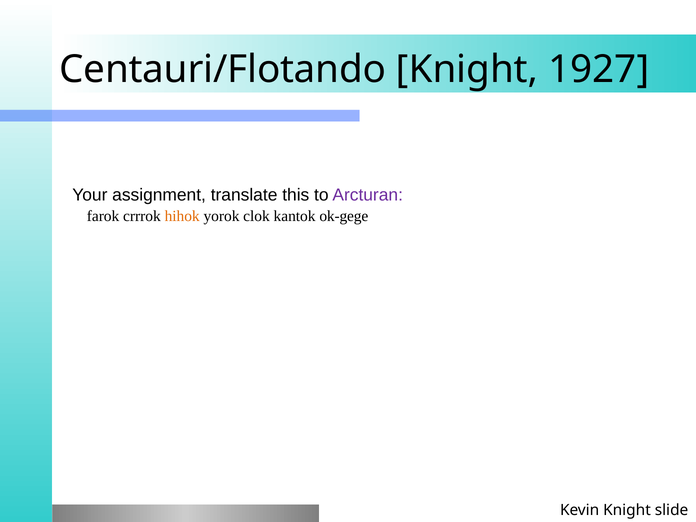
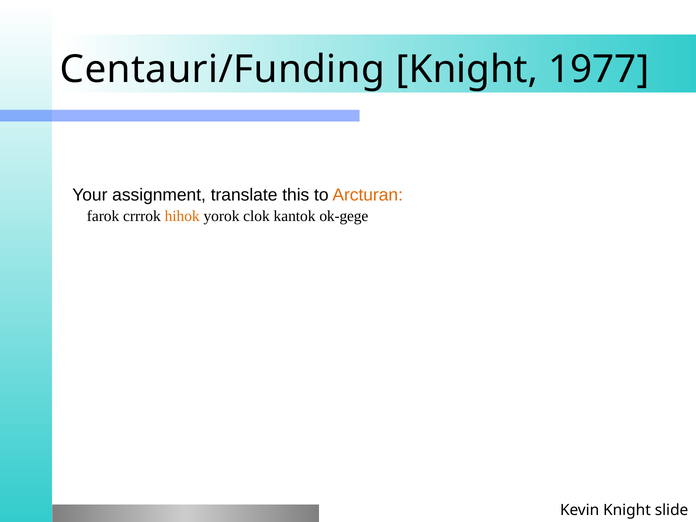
Centauri/Flotando: Centauri/Flotando -> Centauri/Funding
1927: 1927 -> 1977
Arcturan colour: purple -> orange
